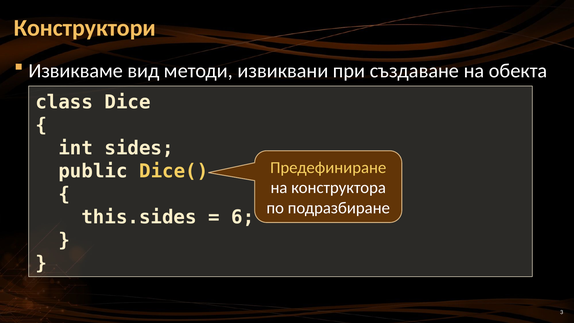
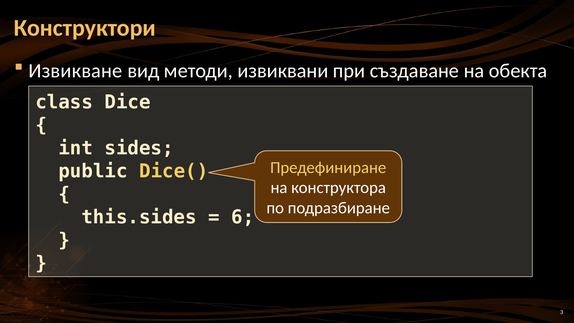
Извикваме: Извикваме -> Извикване
